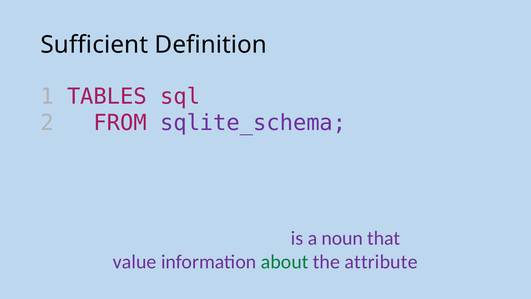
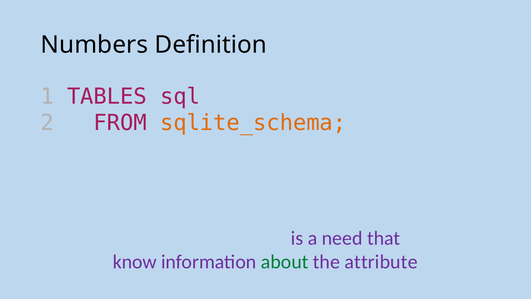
Sufficient: Sufficient -> Numbers
sqlite_schema colour: purple -> orange
noun: noun -> need
value: value -> know
